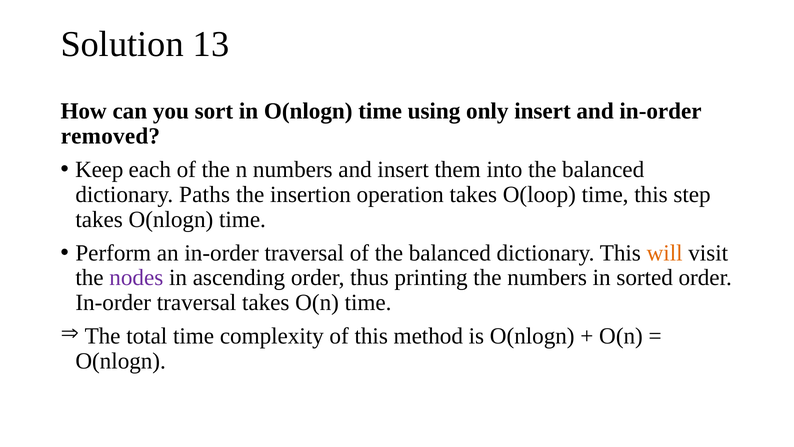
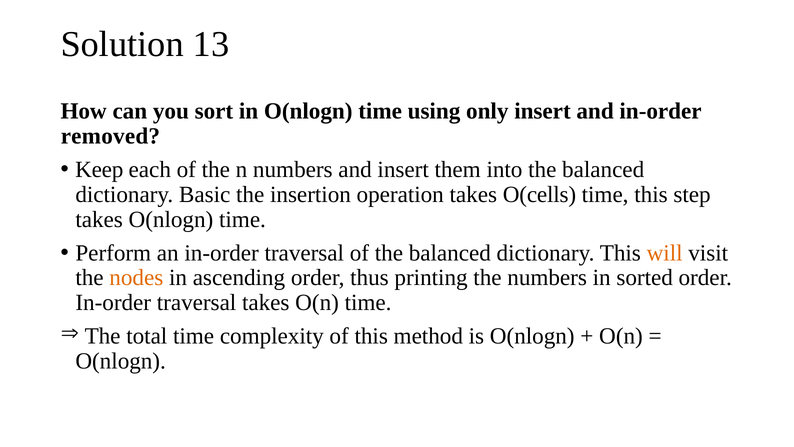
Paths: Paths -> Basic
O(loop: O(loop -> O(cells
nodes colour: purple -> orange
